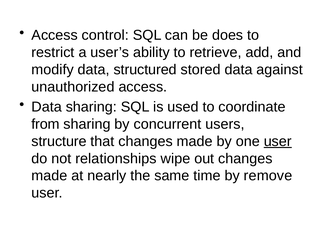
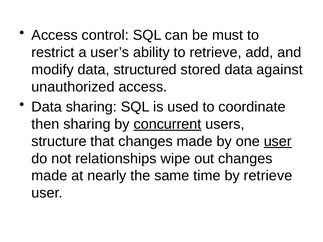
does: does -> must
from: from -> then
concurrent underline: none -> present
by remove: remove -> retrieve
